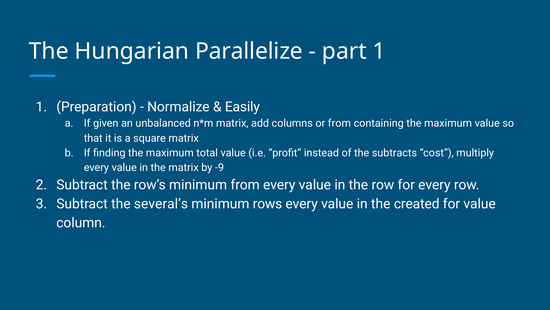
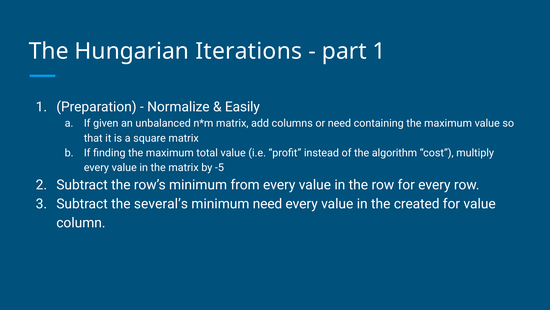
Parallelize: Parallelize -> Iterations
or from: from -> need
subtracts: subtracts -> algorithm
-9: -9 -> -5
minimum rows: rows -> need
